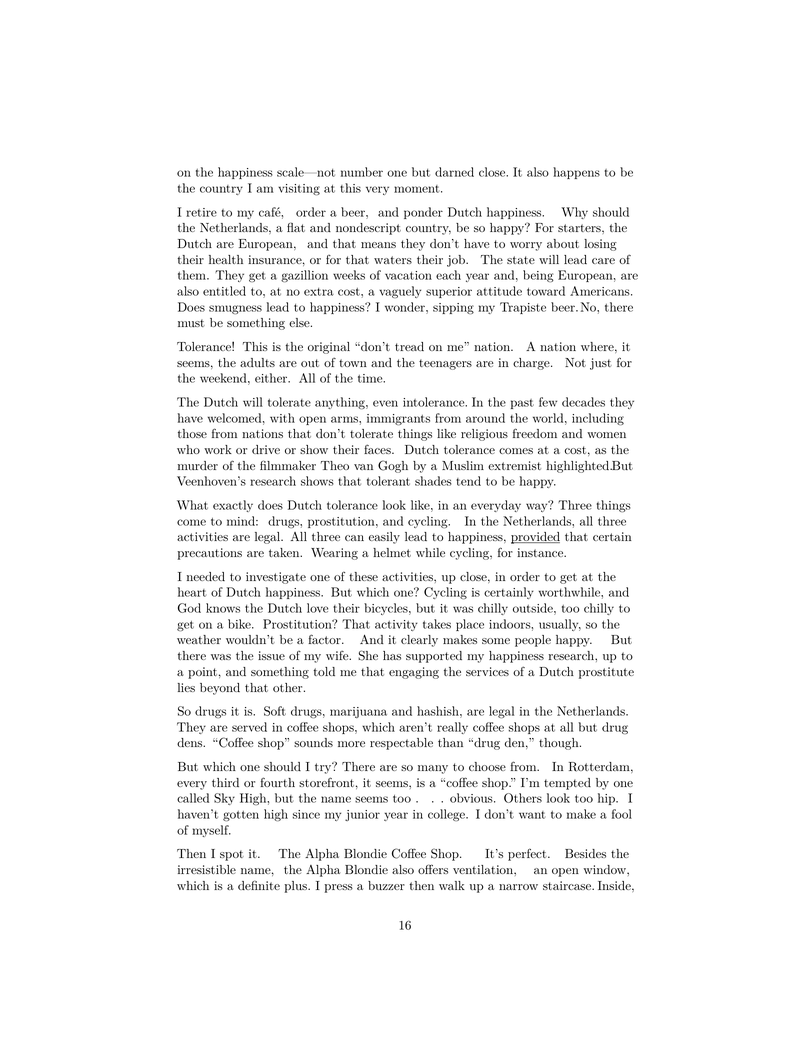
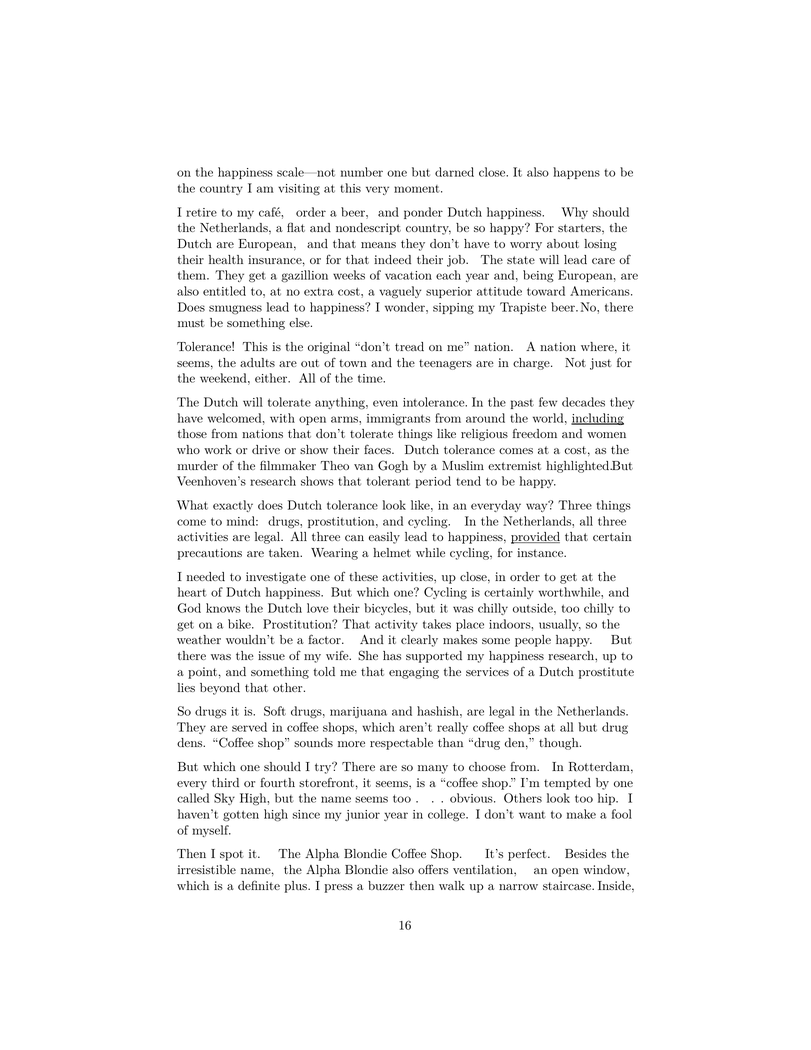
waters: waters -> indeed
including underline: none -> present
shades: shades -> period
